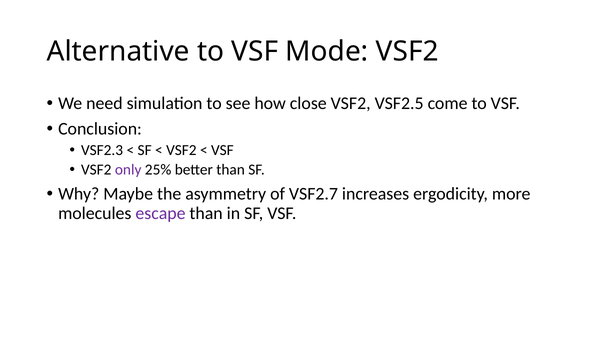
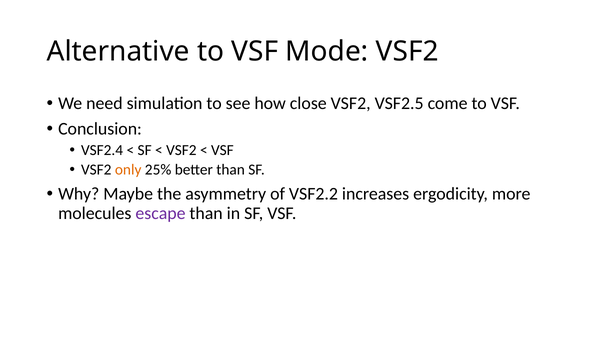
VSF2.3: VSF2.3 -> VSF2.4
only colour: purple -> orange
VSF2.7: VSF2.7 -> VSF2.2
